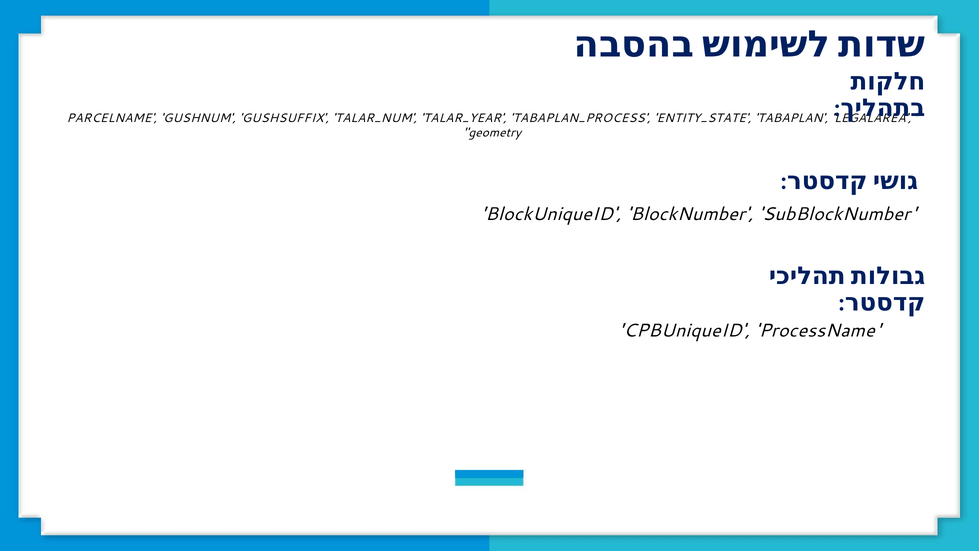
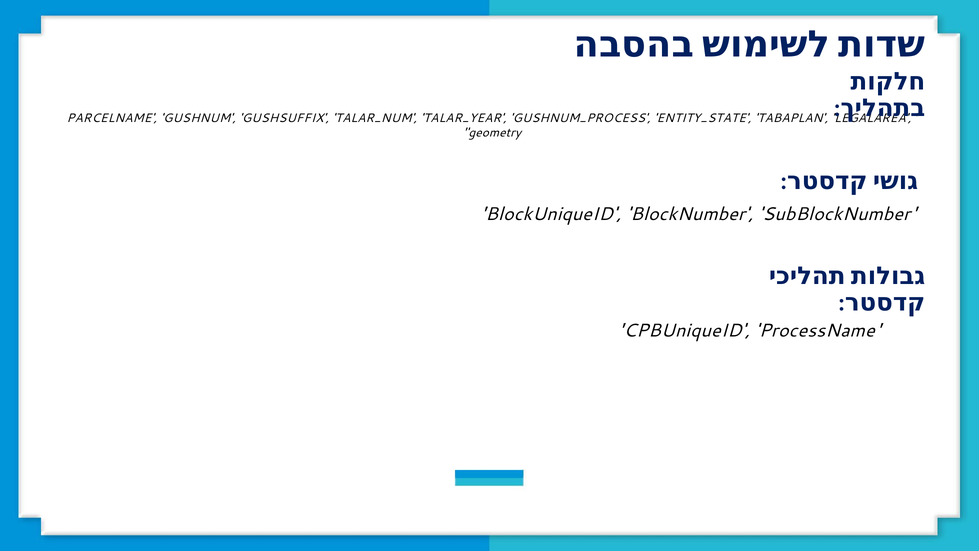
TABAPLAN_PROCESS: TABAPLAN_PROCESS -> GUSHNUM_PROCESS
